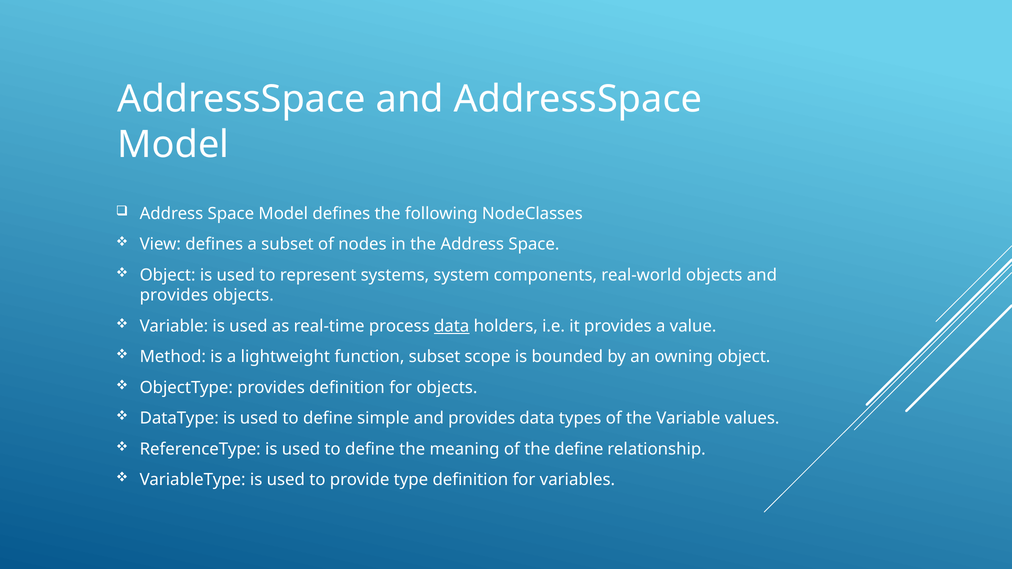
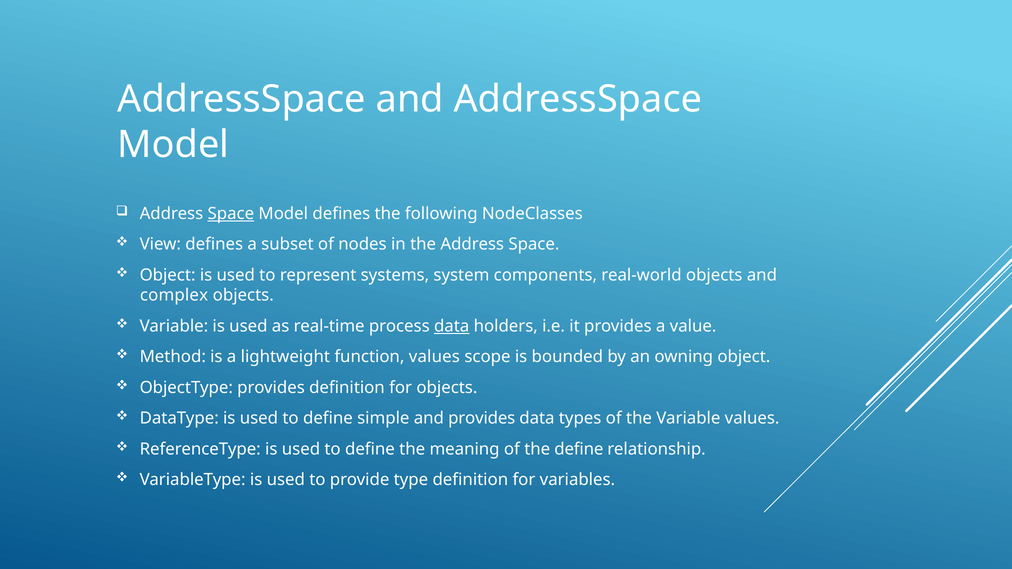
Space at (231, 214) underline: none -> present
provides at (174, 295): provides -> complex
function subset: subset -> values
